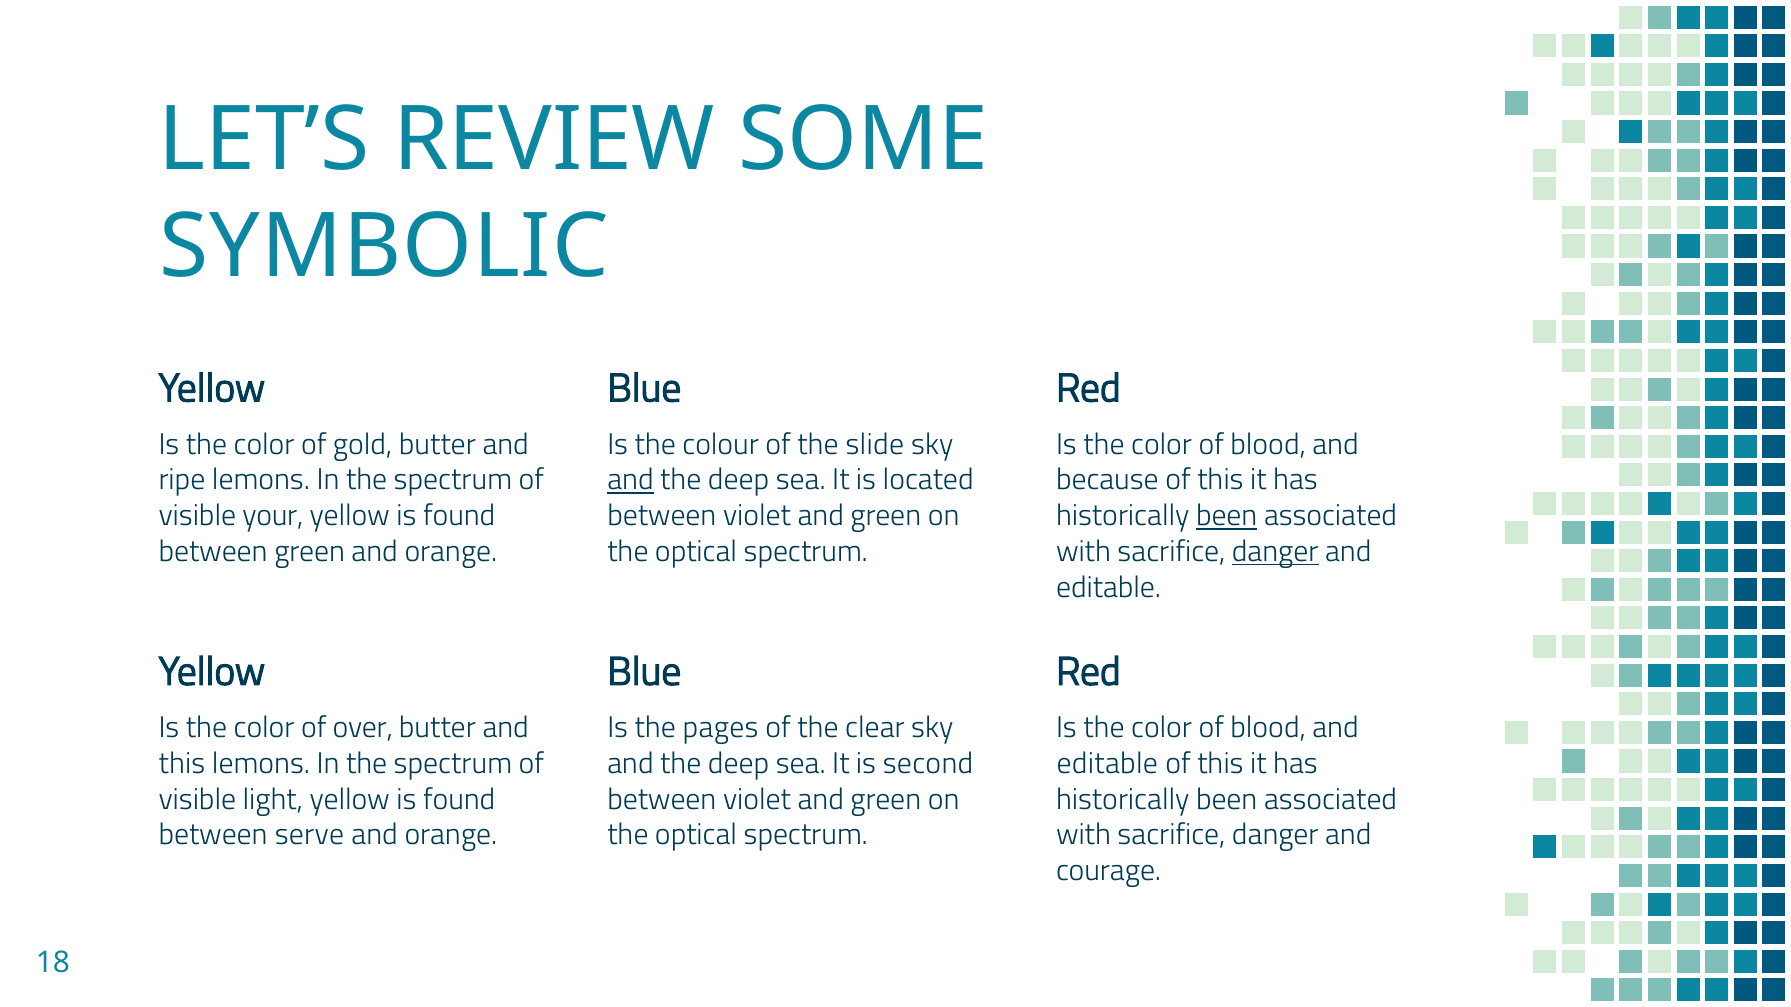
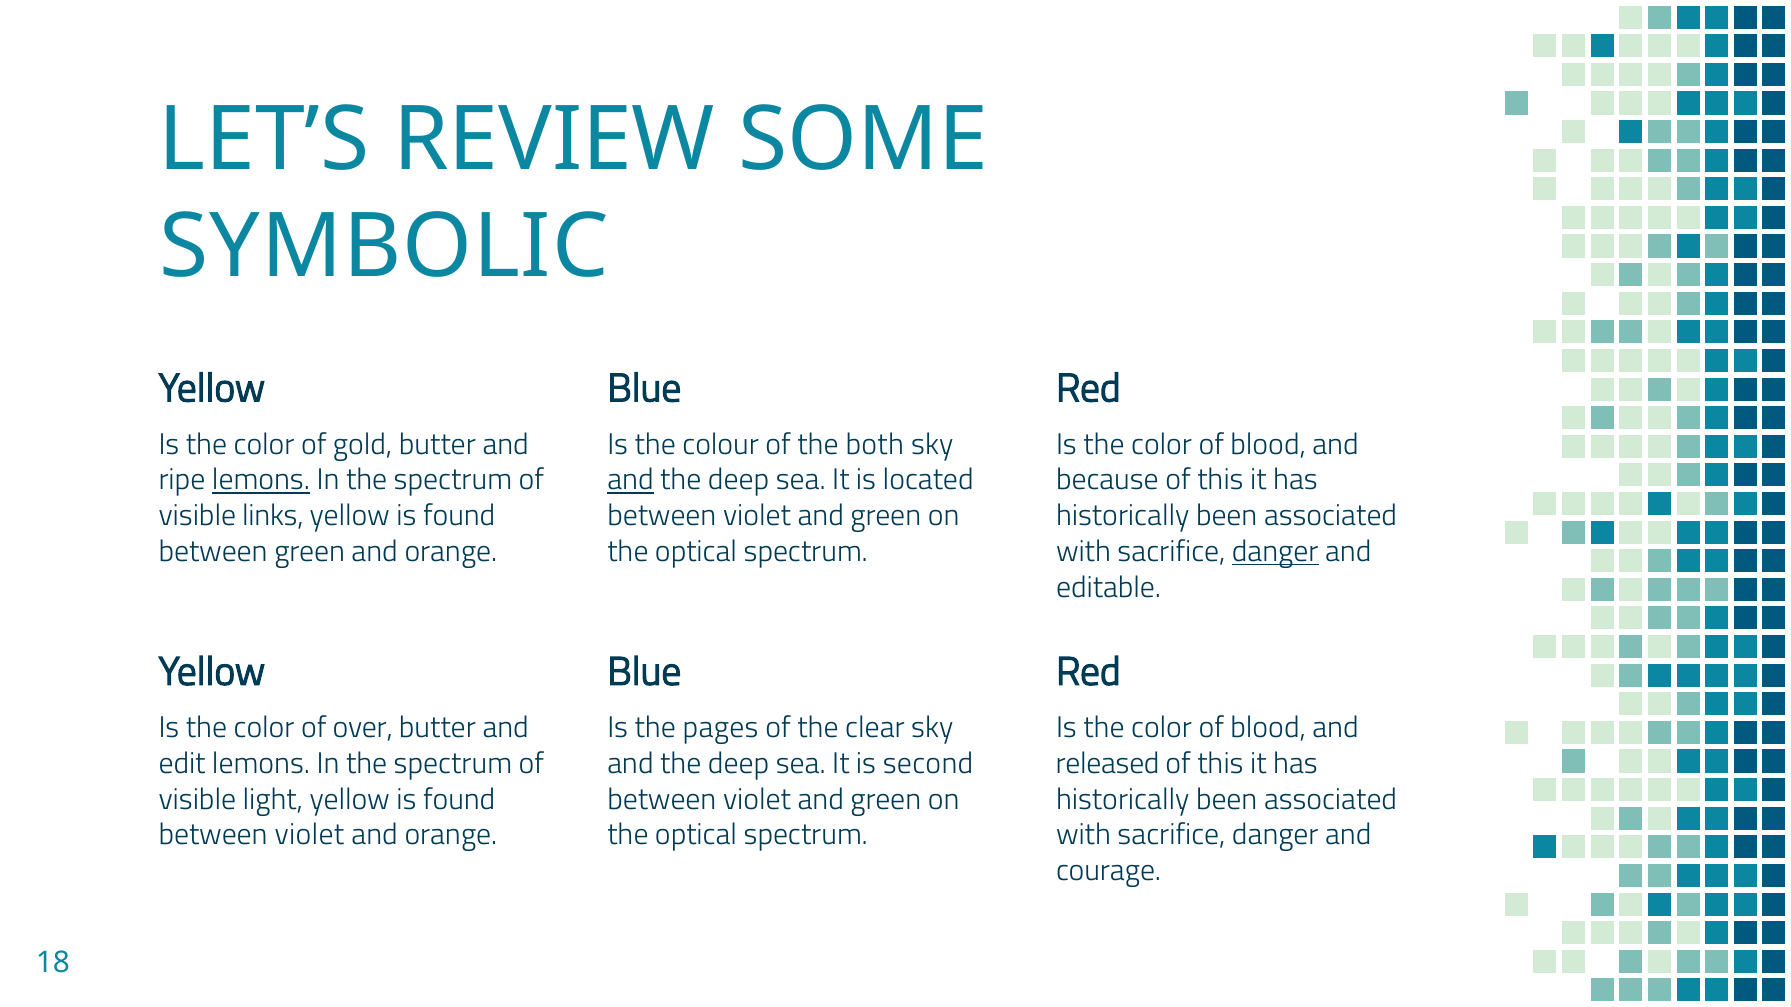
slide: slide -> both
lemons at (261, 480) underline: none -> present
your: your -> links
been at (1227, 516) underline: present -> none
this at (182, 764): this -> edit
editable at (1107, 764): editable -> released
serve at (309, 835): serve -> violet
